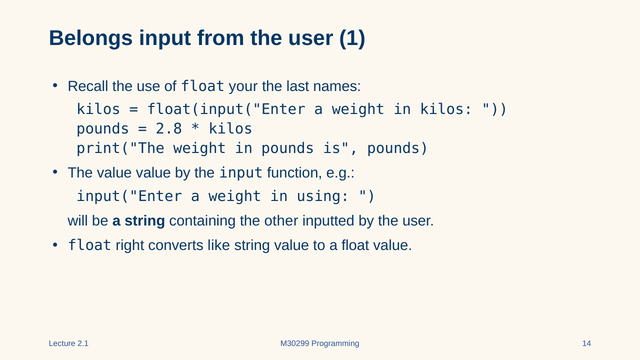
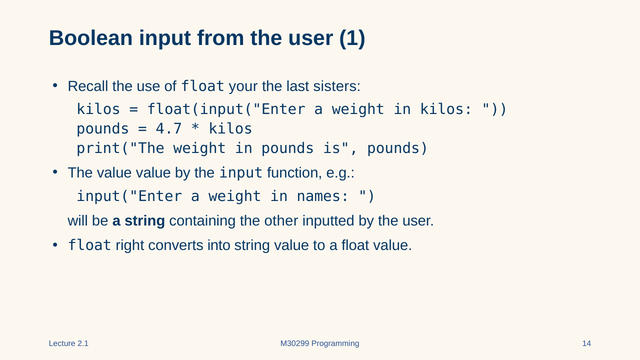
Belongs: Belongs -> Boolean
names: names -> sisters
2.8: 2.8 -> 4.7
using: using -> names
like: like -> into
